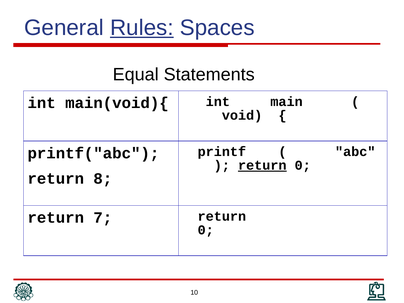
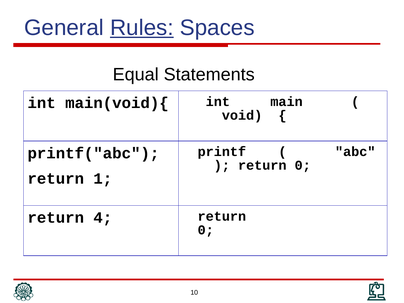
return at (262, 165) underline: present -> none
8: 8 -> 1
7: 7 -> 4
